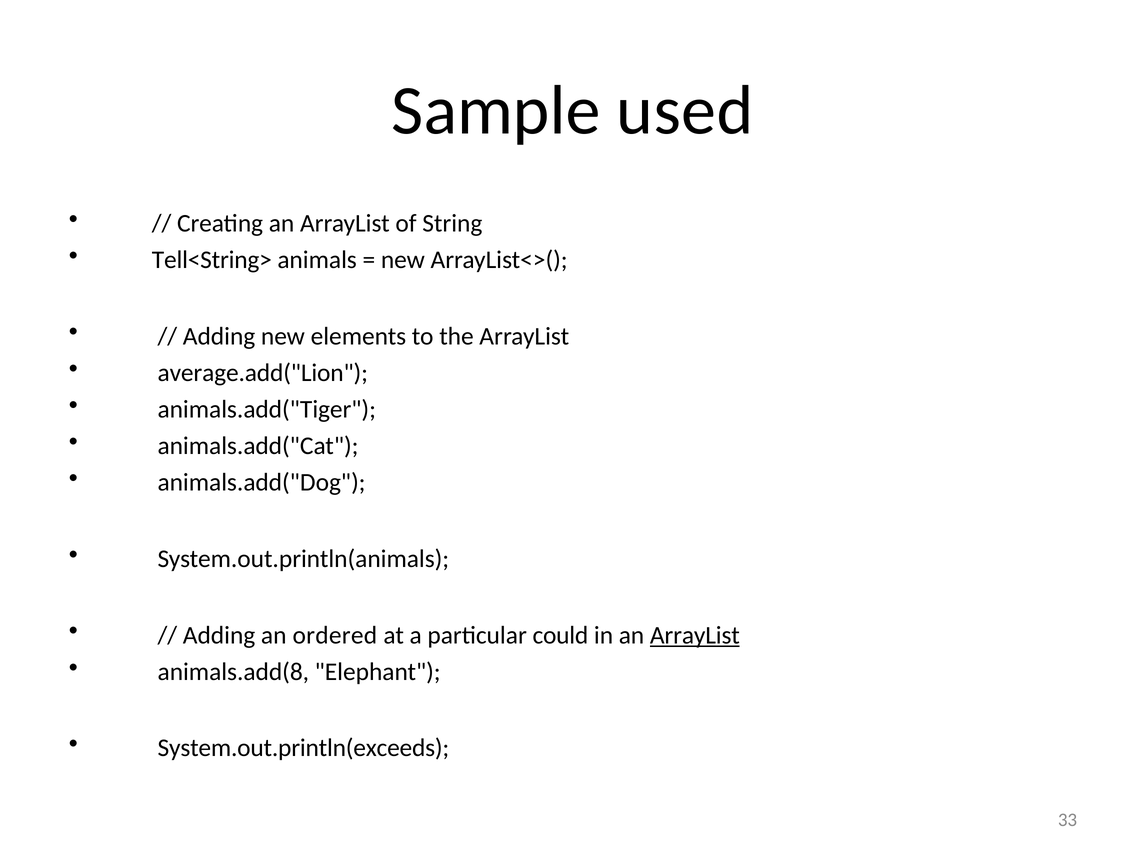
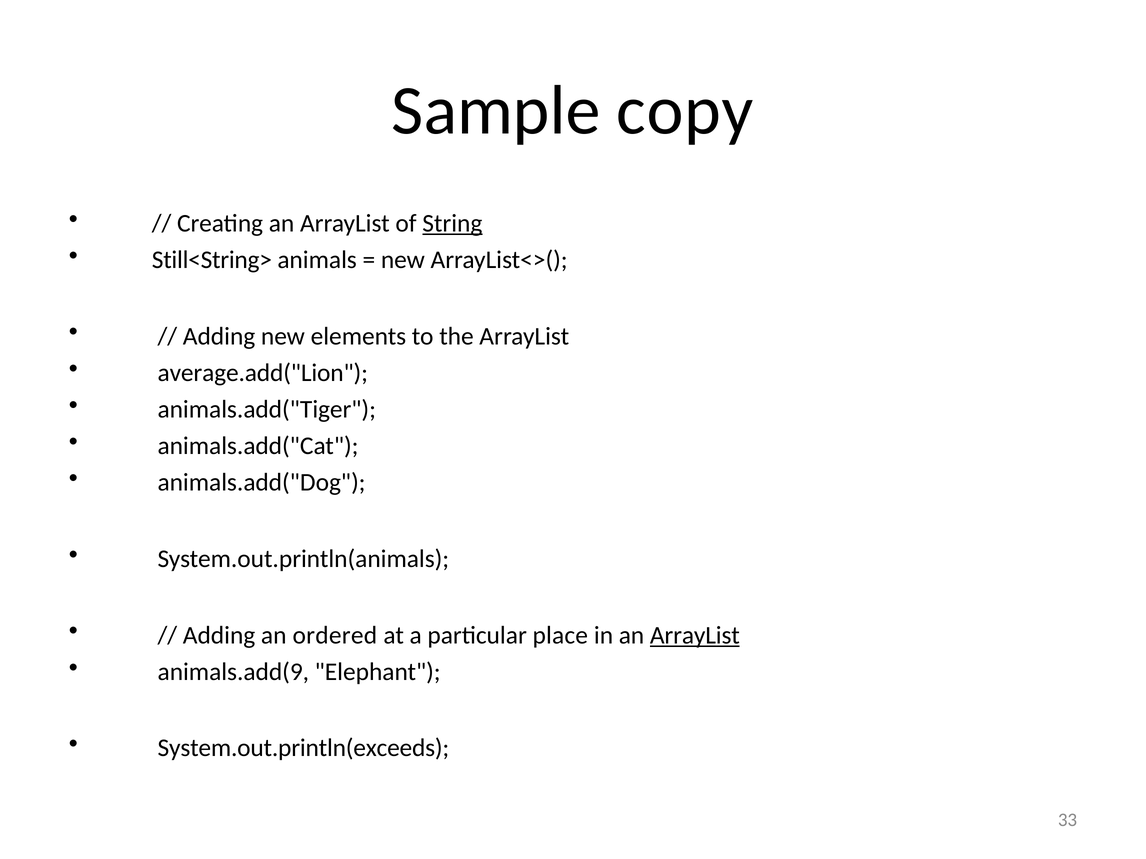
used: used -> copy
String underline: none -> present
Tell<String>: Tell<String> -> Still<String>
could: could -> place
animals.add(8: animals.add(8 -> animals.add(9
